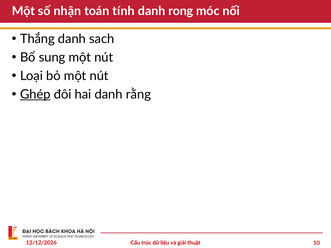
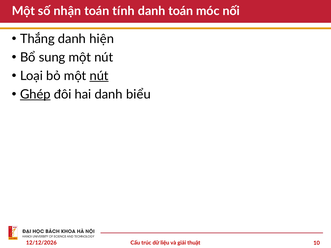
danh rong: rong -> toán
sach: sach -> hiện
nút at (99, 76) underline: none -> present
rằng: rằng -> biểu
